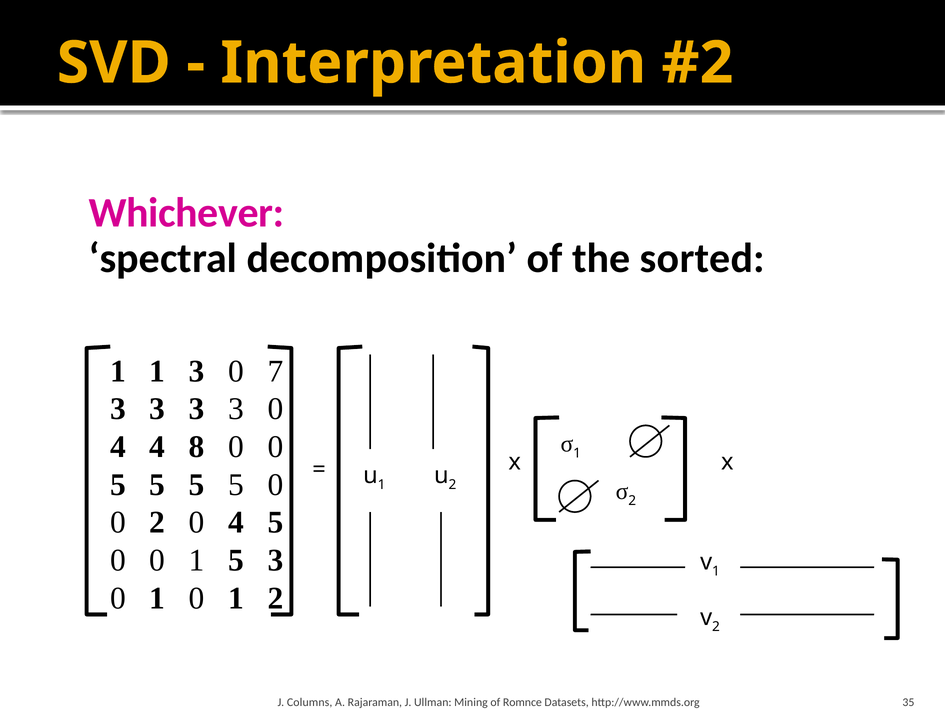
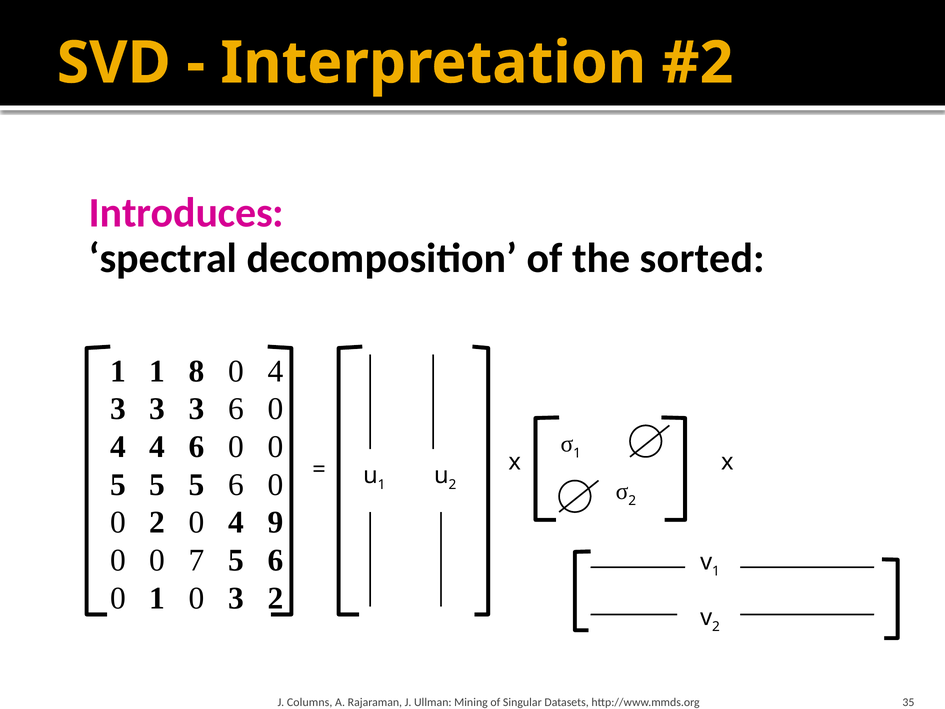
Whichever: Whichever -> Introduces
1 3: 3 -> 8
7 at (275, 371): 7 -> 4
3 3 3 3: 3 -> 6
4 8: 8 -> 6
5 5 5 5: 5 -> 6
4 5: 5 -> 9
0 0 1: 1 -> 7
3 at (275, 560): 3 -> 6
1 0 1: 1 -> 3
Romnce: Romnce -> Singular
